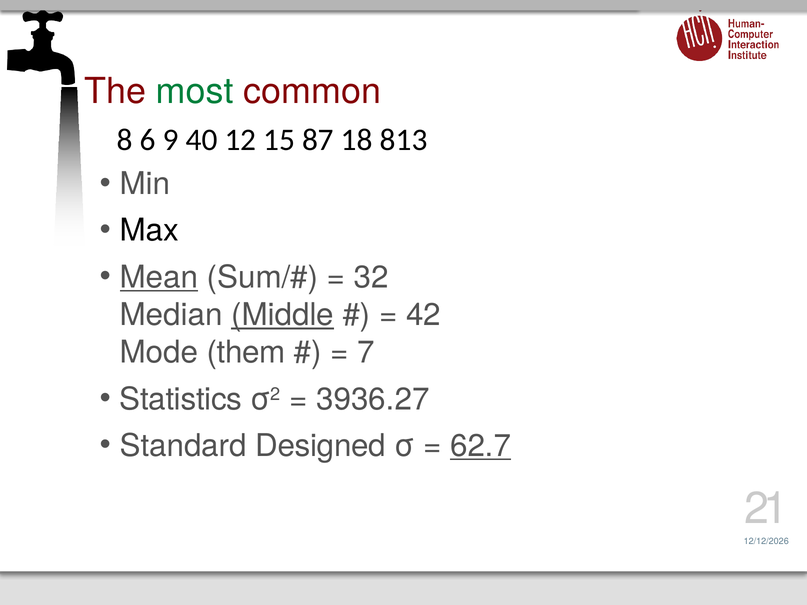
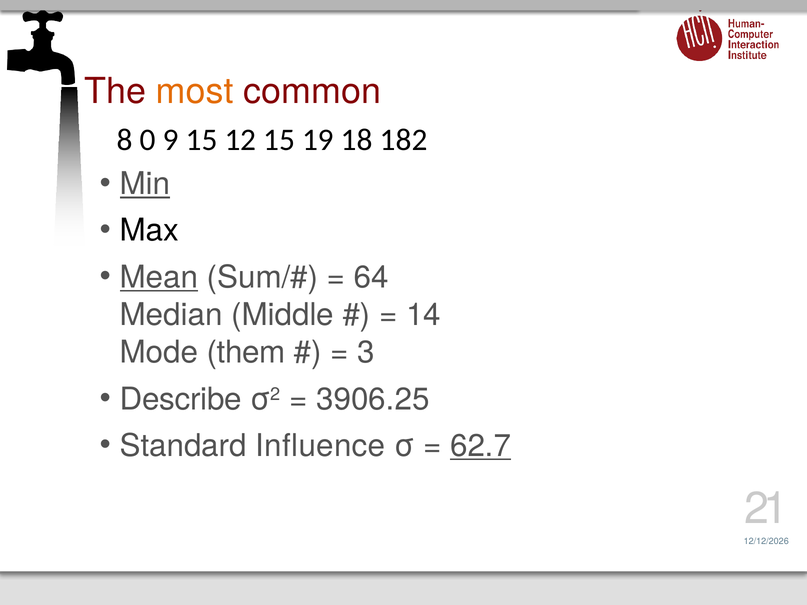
most colour: green -> orange
6: 6 -> 0
9 40: 40 -> 15
87: 87 -> 19
813: 813 -> 182
Min underline: none -> present
32: 32 -> 64
Middle underline: present -> none
42: 42 -> 14
7: 7 -> 3
Statistics: Statistics -> Describe
3936.27: 3936.27 -> 3906.25
Designed: Designed -> Influence
